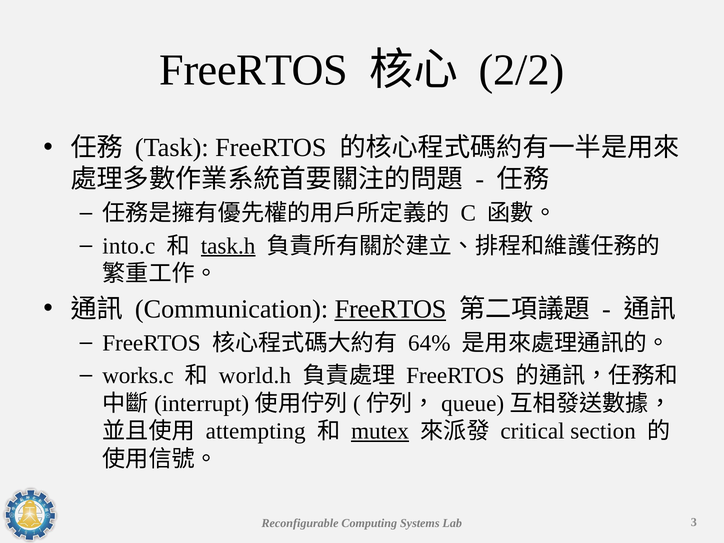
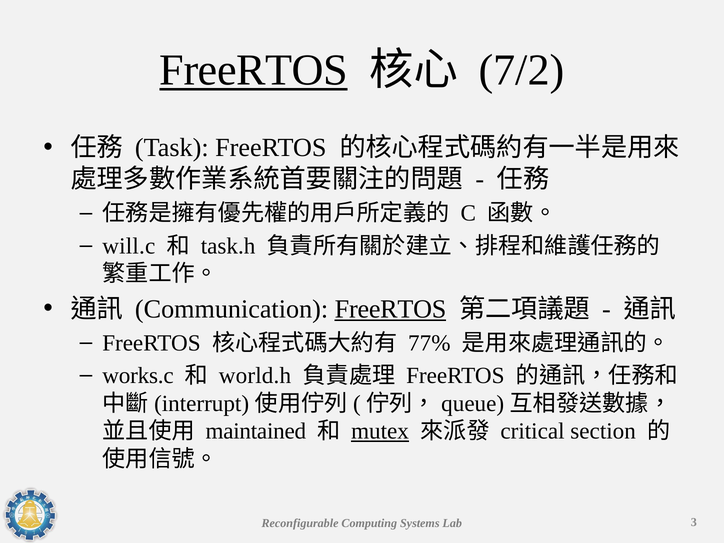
FreeRTOS at (254, 70) underline: none -> present
2/2: 2/2 -> 7/2
into.c: into.c -> will.c
task.h underline: present -> none
64%: 64% -> 77%
attempting: attempting -> maintained
